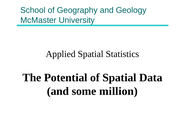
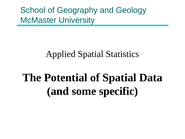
million: million -> specific
